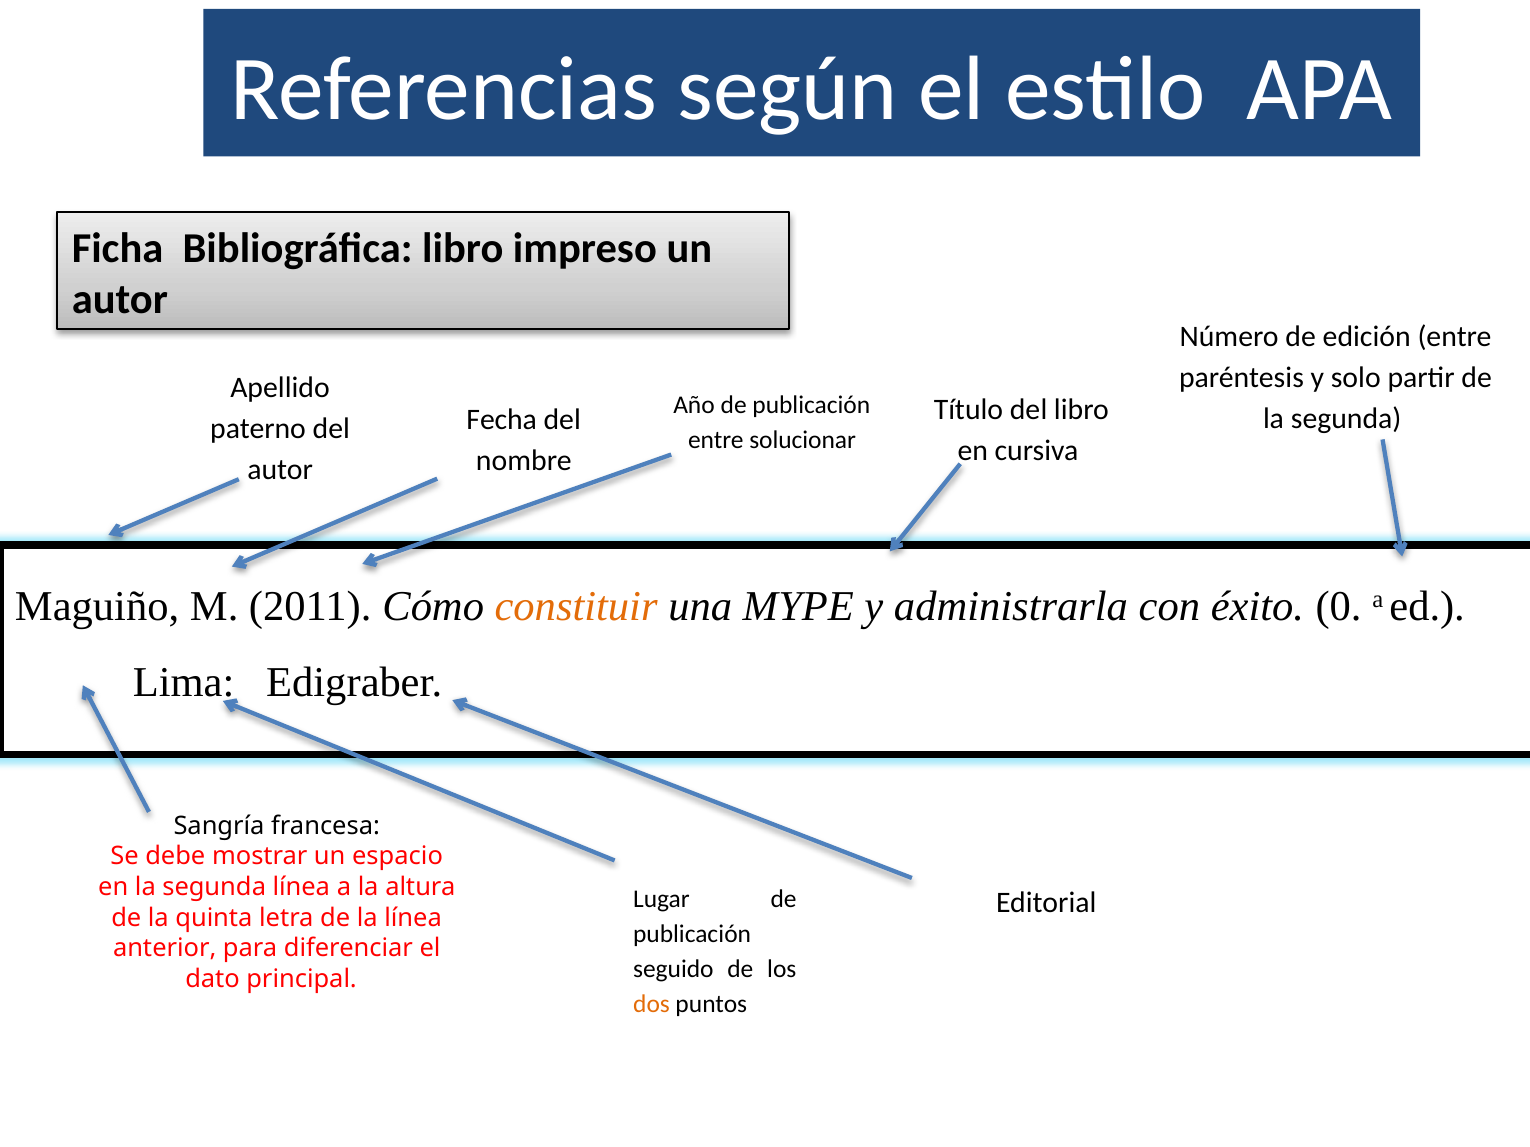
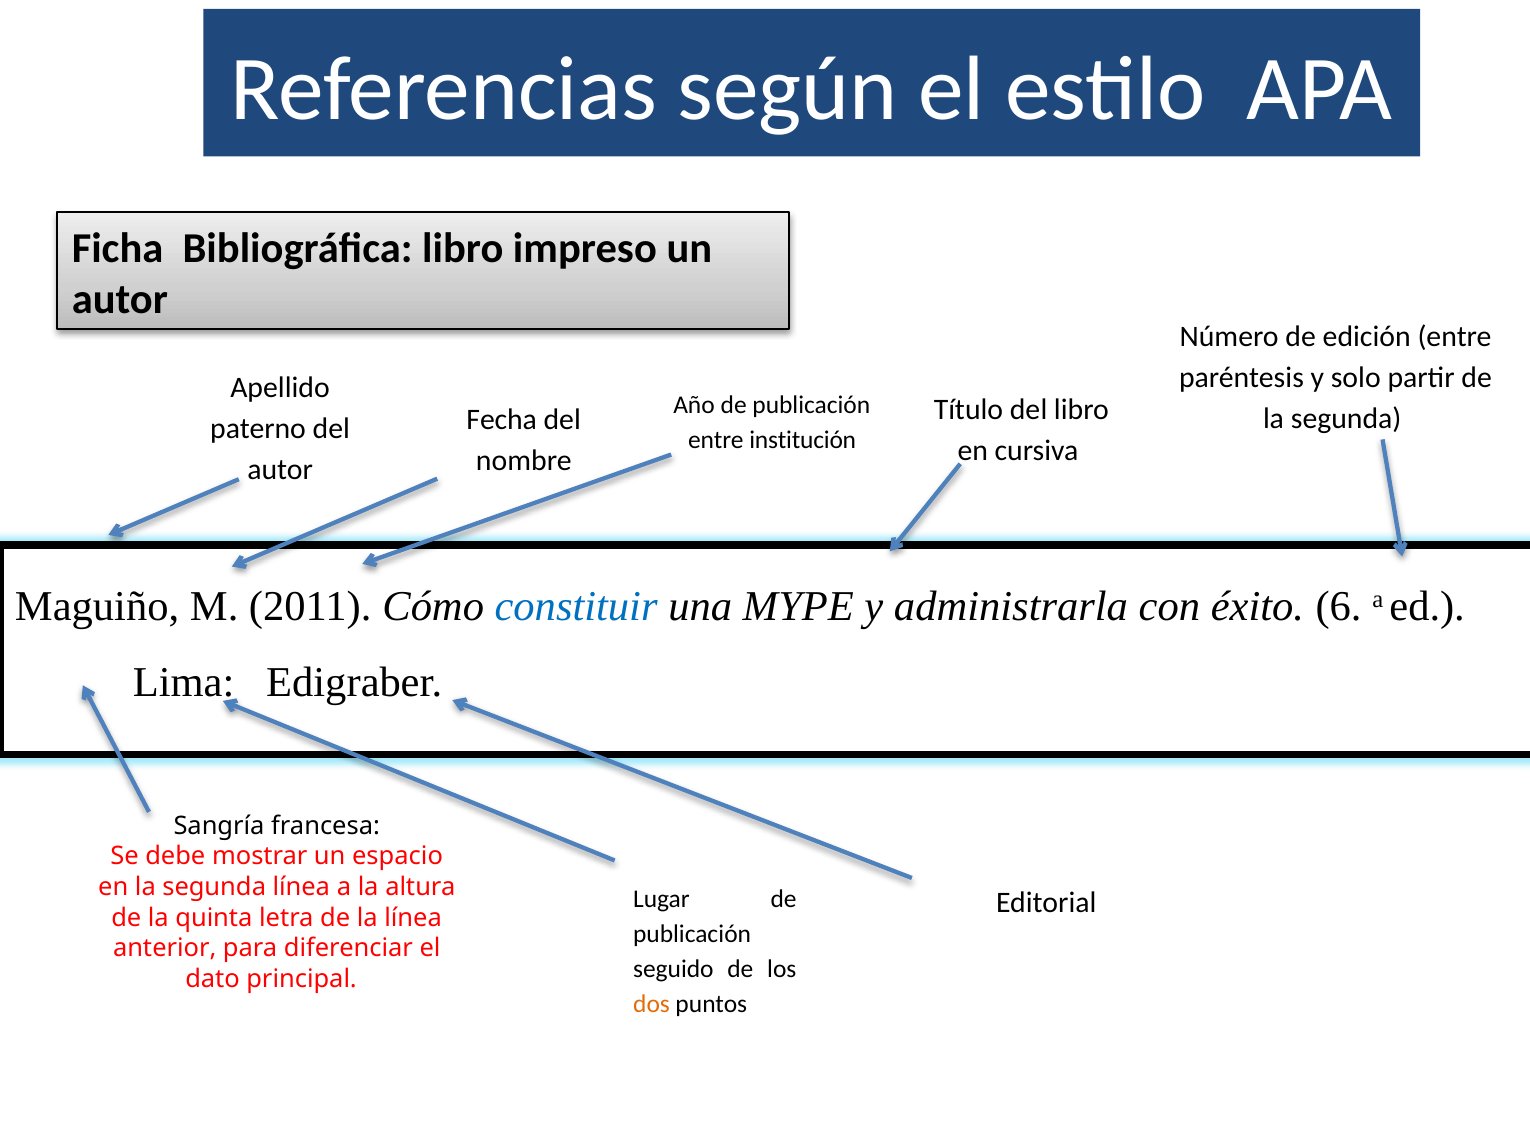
solucionar: solucionar -> institución
constituir colour: orange -> blue
0: 0 -> 6
